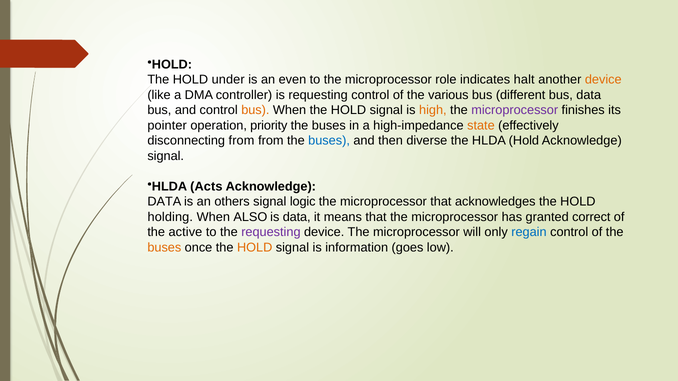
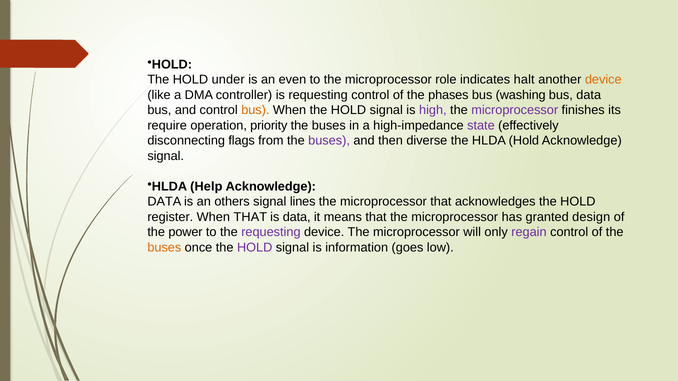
various: various -> phases
different: different -> washing
high colour: orange -> purple
pointer: pointer -> require
state colour: orange -> purple
disconnecting from: from -> flags
buses at (329, 141) colour: blue -> purple
Acts: Acts -> Help
logic: logic -> lines
holding: holding -> register
When ALSO: ALSO -> THAT
correct: correct -> design
active: active -> power
regain colour: blue -> purple
HOLD at (255, 248) colour: orange -> purple
